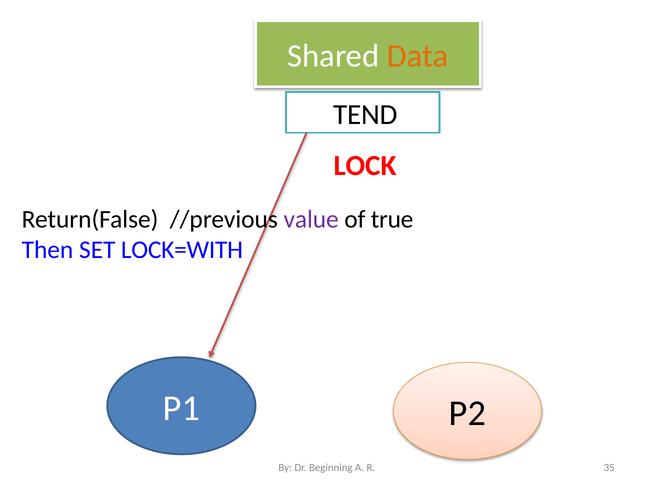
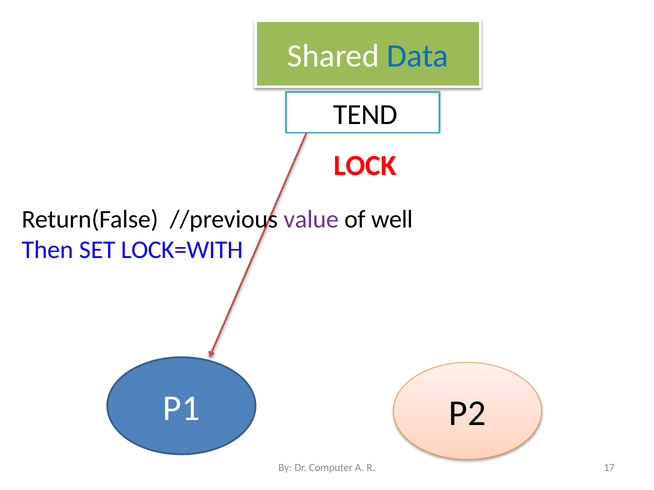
Data colour: orange -> blue
true: true -> well
Beginning: Beginning -> Computer
35: 35 -> 17
